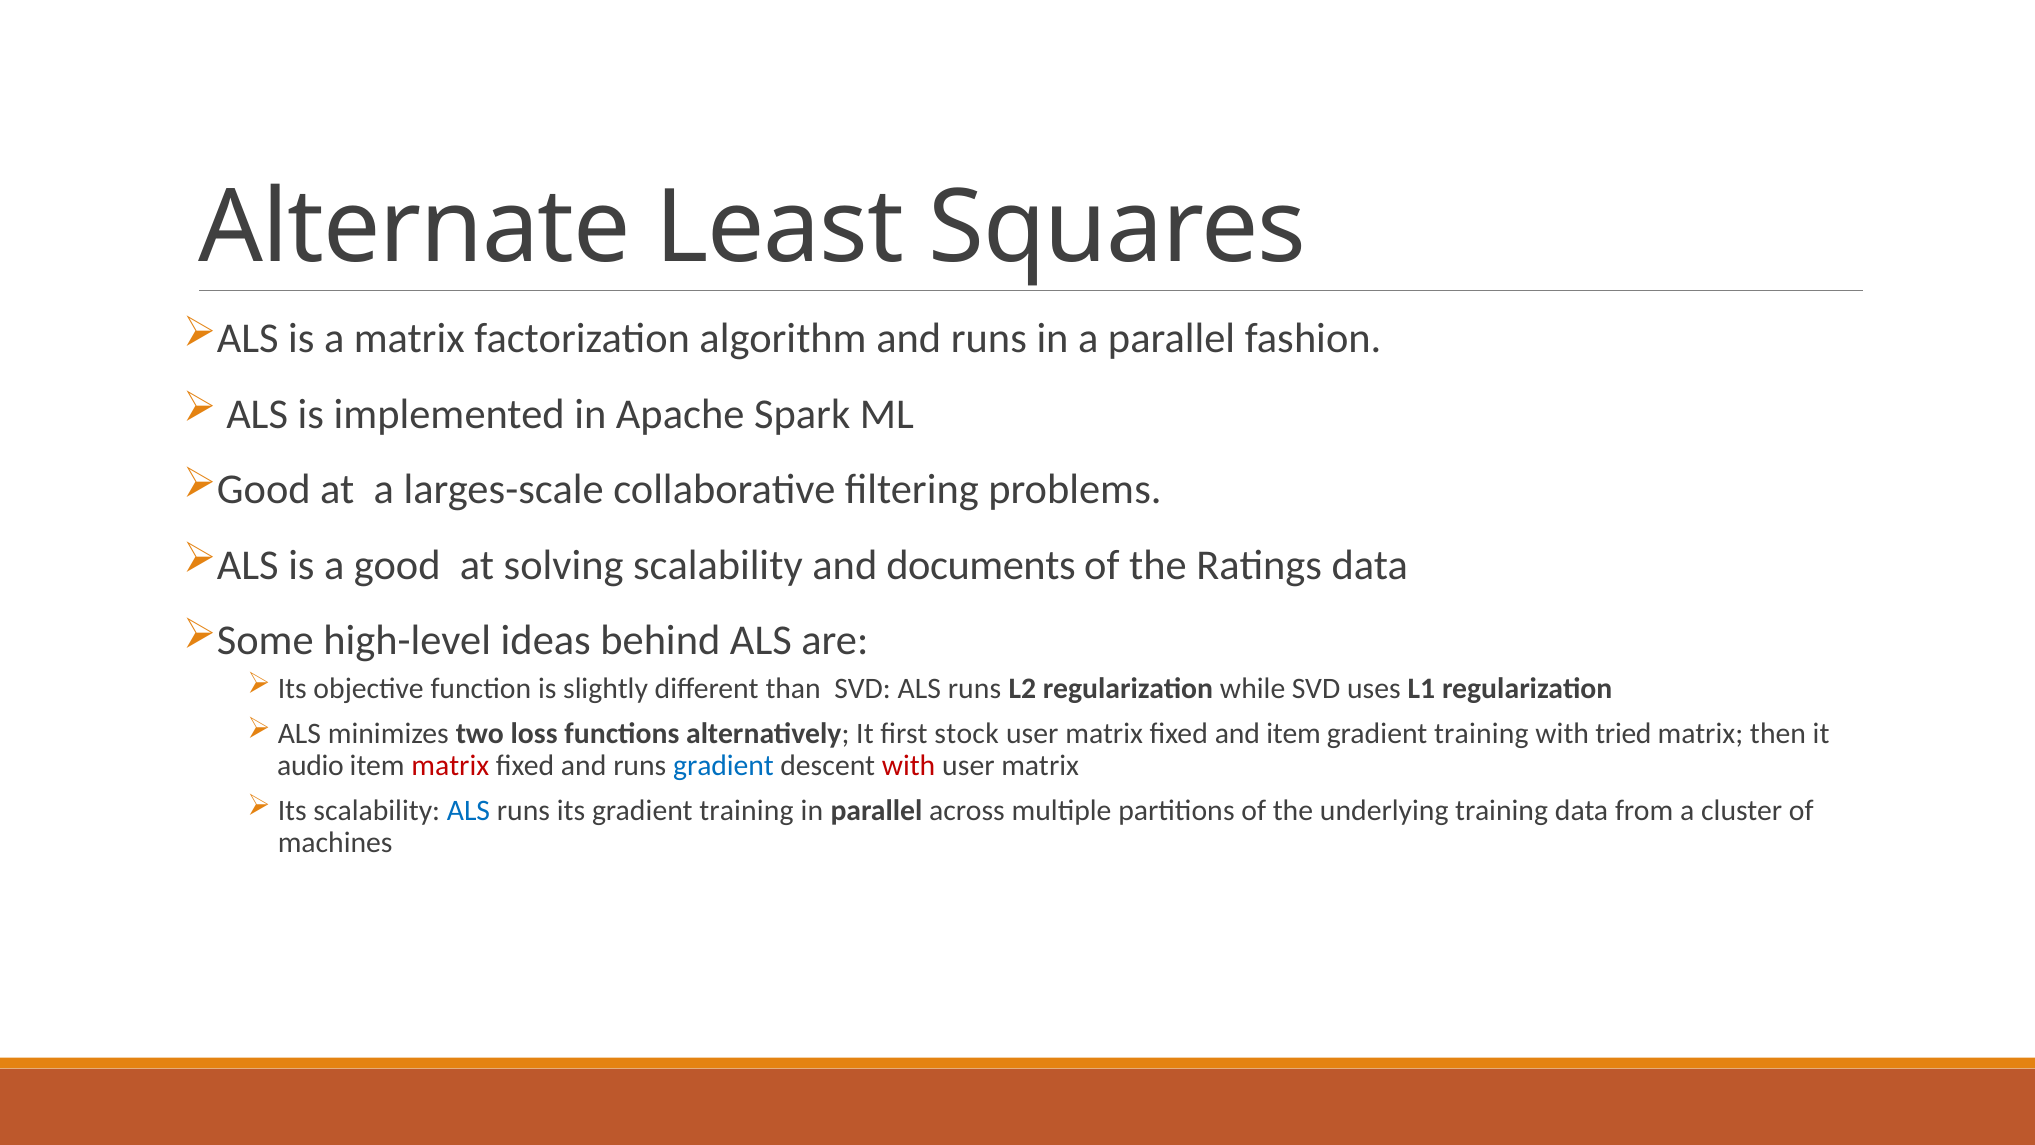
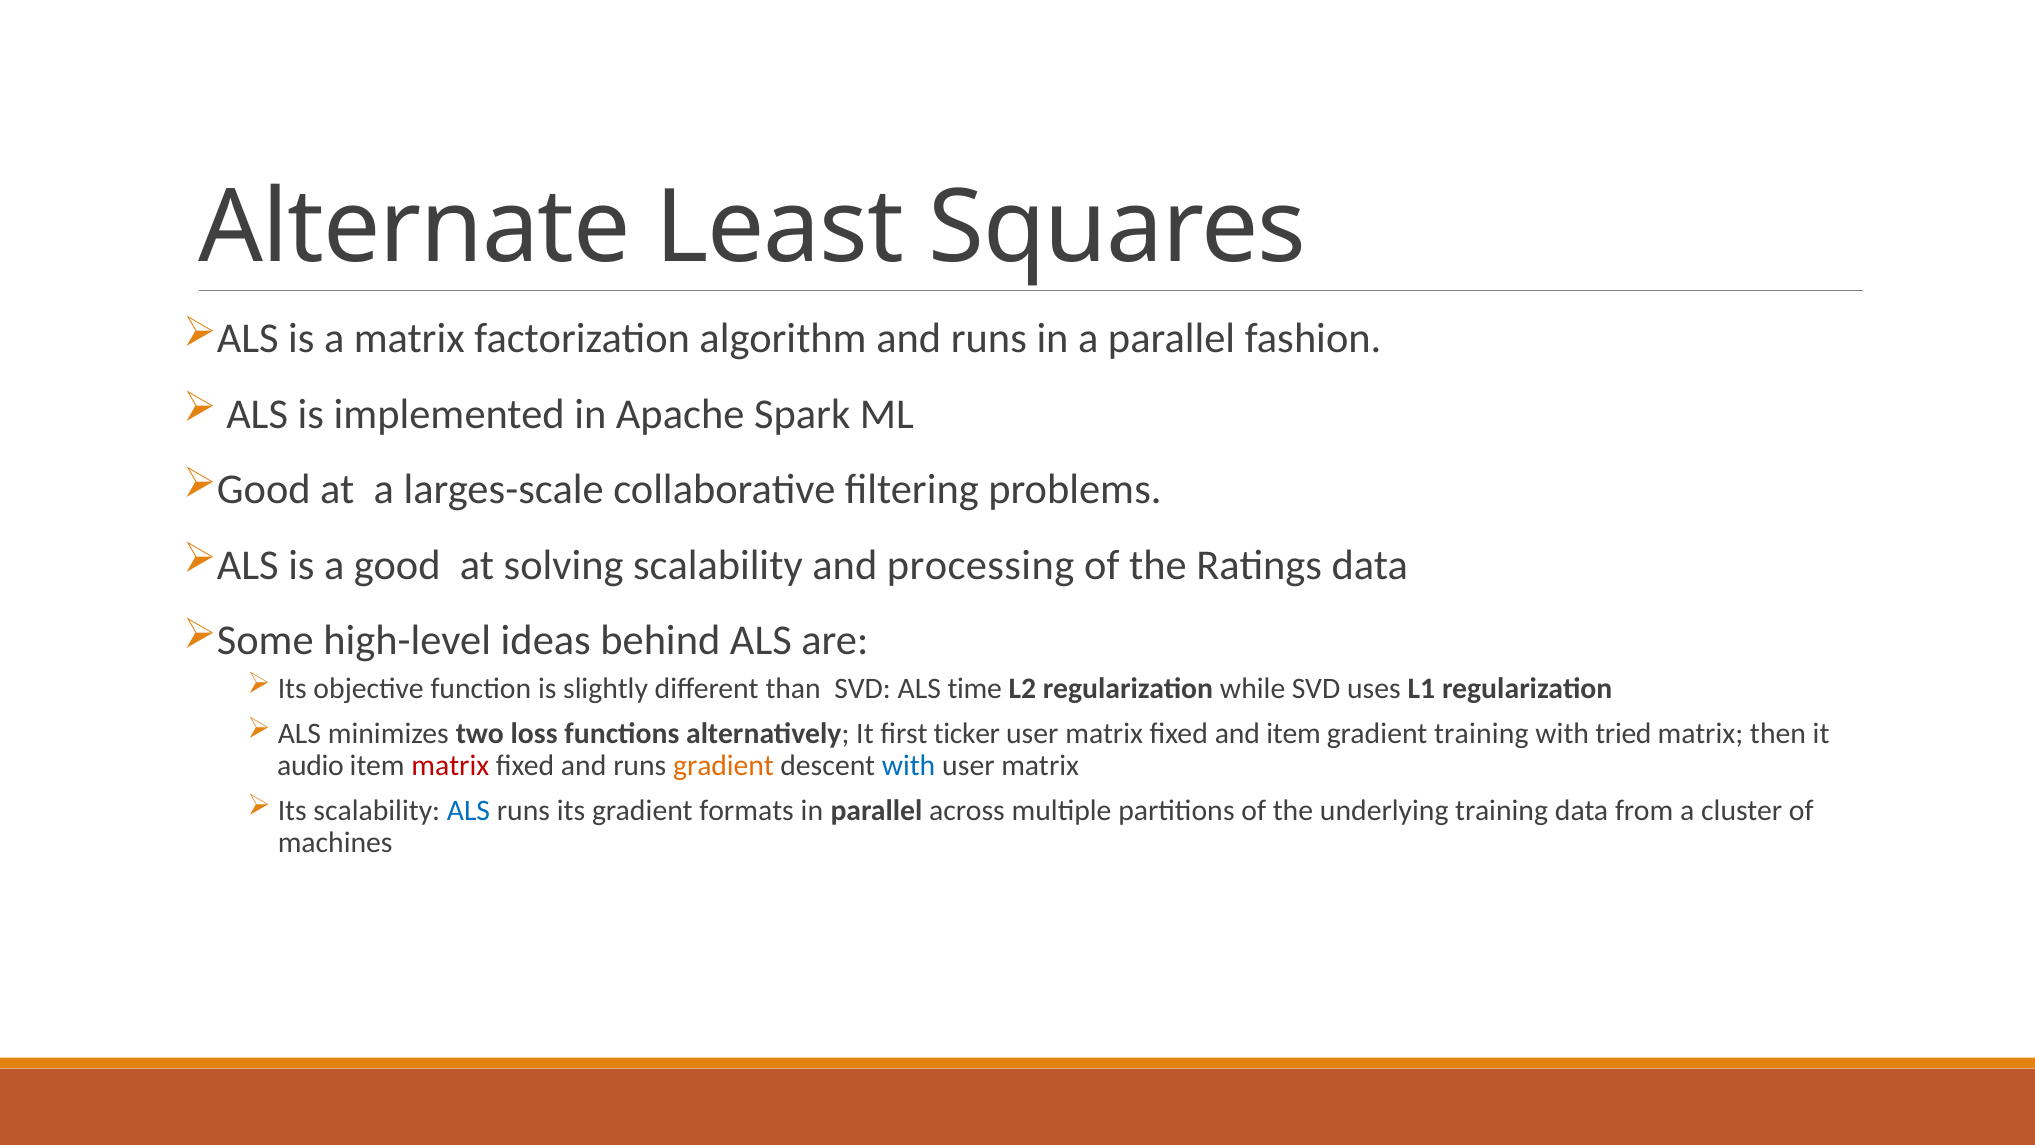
documents: documents -> processing
SVD ALS runs: runs -> time
stock: stock -> ticker
gradient at (723, 765) colour: blue -> orange
with at (909, 765) colour: red -> blue
its gradient training: training -> formats
